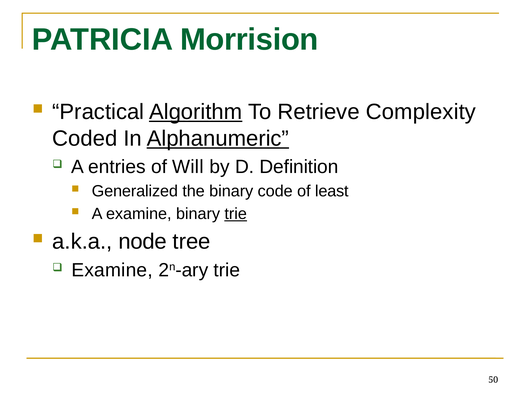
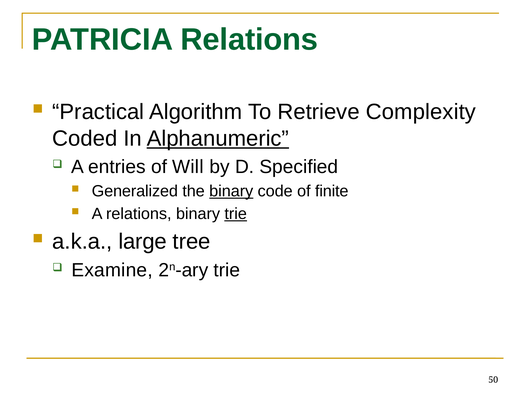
PATRICIA Morrision: Morrision -> Relations
Algorithm underline: present -> none
Definition: Definition -> Specified
binary at (231, 191) underline: none -> present
least: least -> finite
A examine: examine -> relations
node: node -> large
